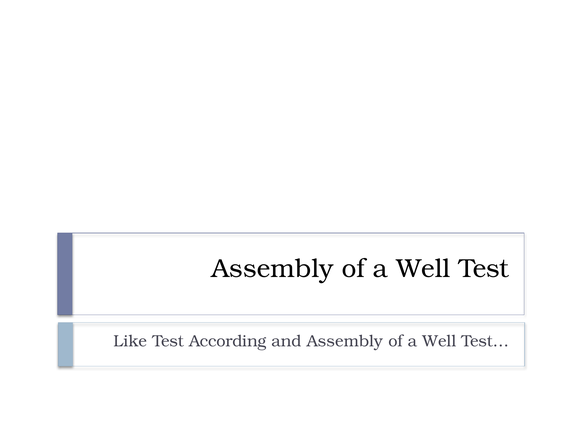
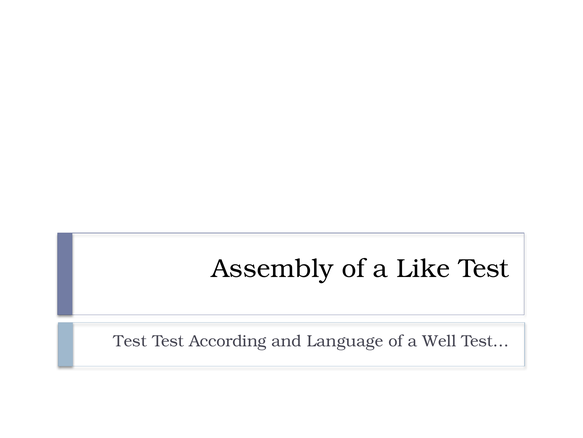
Well at (423, 268): Well -> Like
Like at (130, 340): Like -> Test
and Assembly: Assembly -> Language
